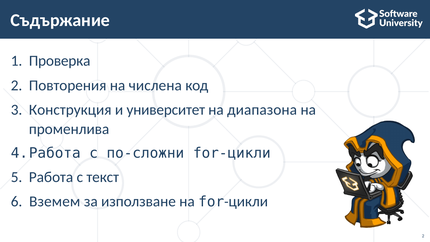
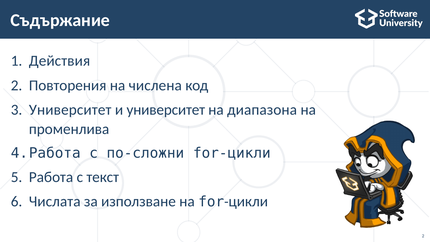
Проверка: Проверка -> Действия
Конструкция at (70, 110): Конструкция -> Университет
Вземем: Вземем -> Числата
